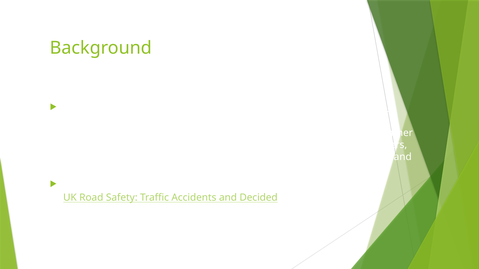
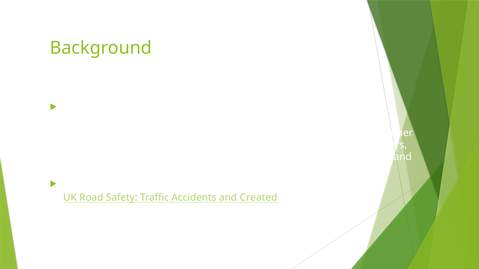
Decided: Decided -> Created
